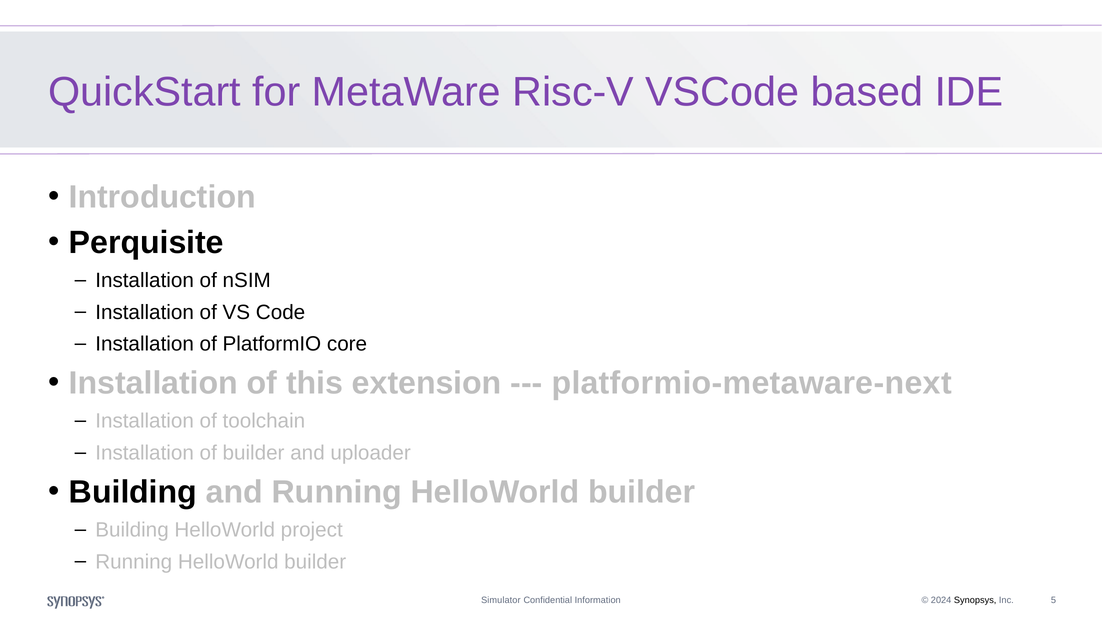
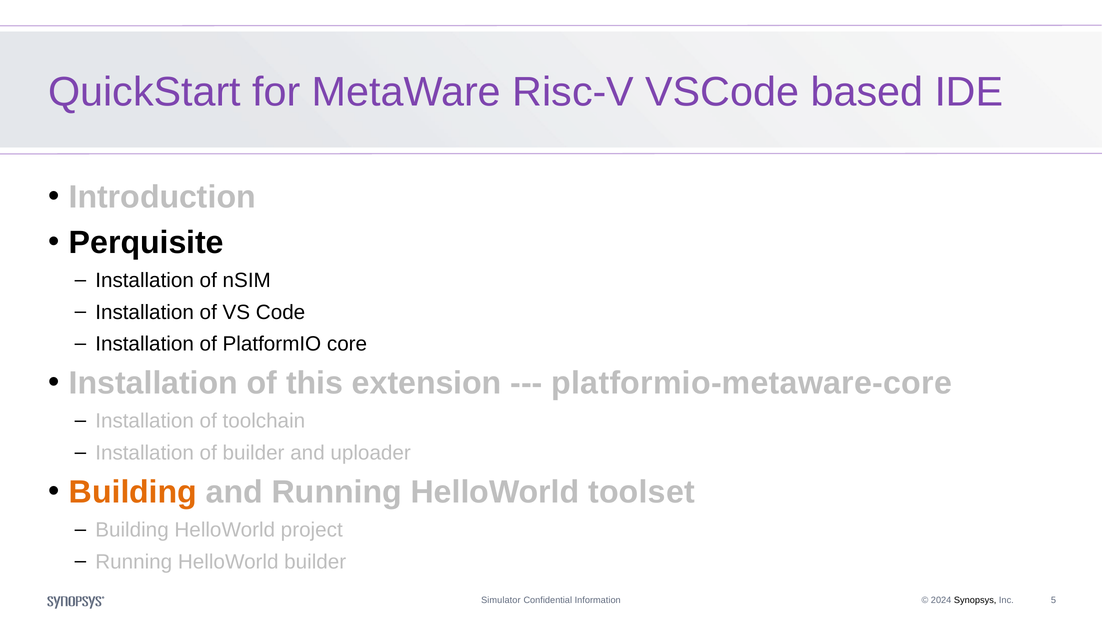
platformio-metaware-next: platformio-metaware-next -> platformio-metaware-core
Building at (133, 492) colour: black -> orange
and Running HelloWorld builder: builder -> toolset
